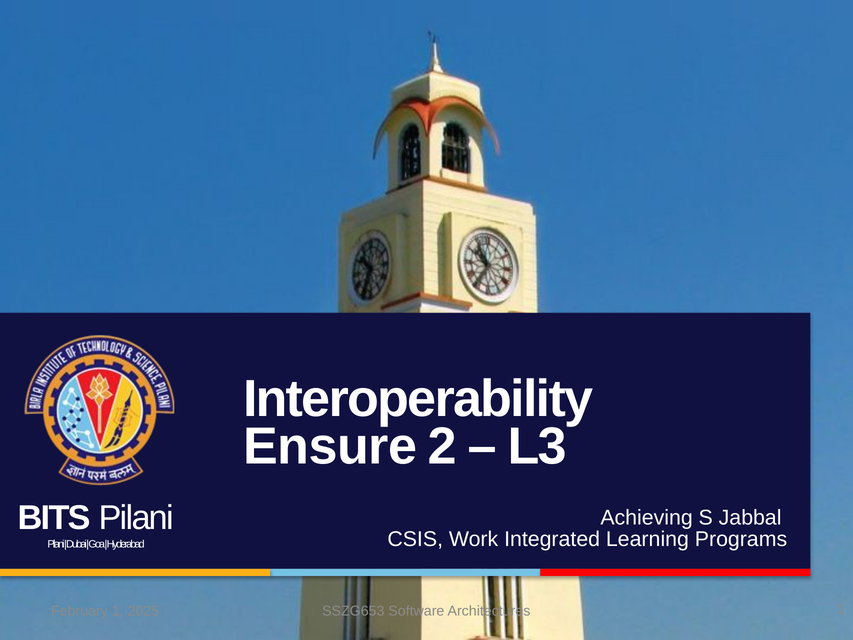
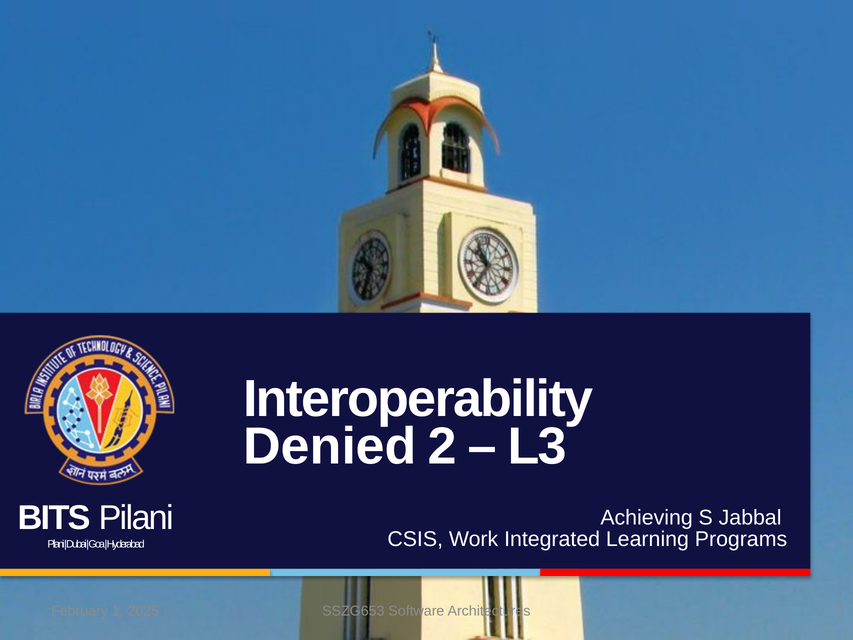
Ensure: Ensure -> Denied
